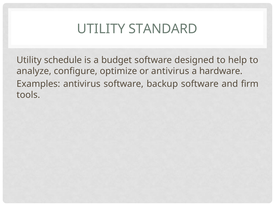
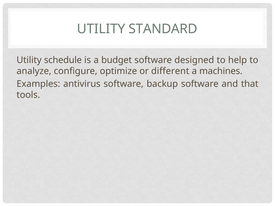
or antivirus: antivirus -> different
hardware: hardware -> machines
firm: firm -> that
